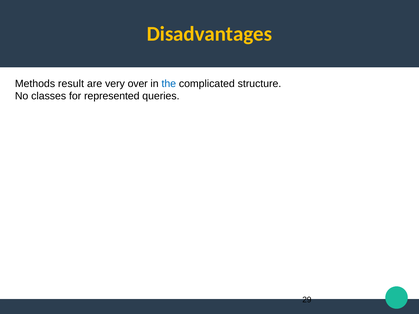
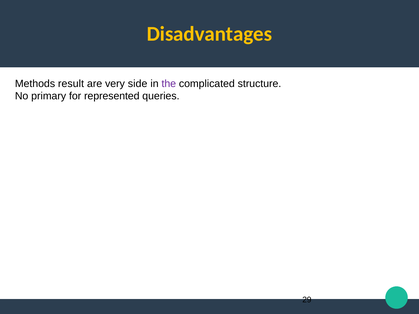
over: over -> side
the colour: blue -> purple
classes: classes -> primary
